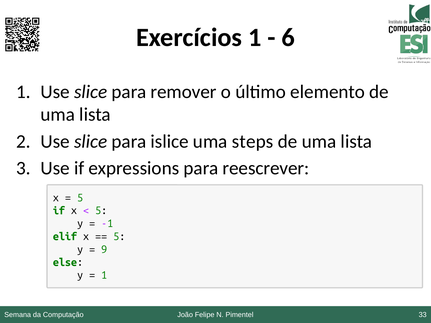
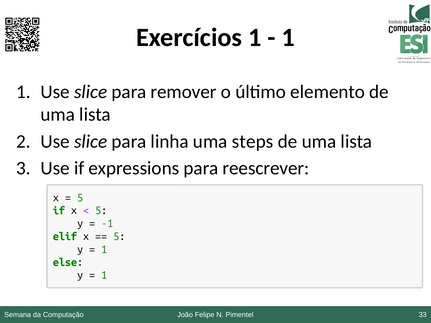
6 at (288, 38): 6 -> 1
islice: islice -> linha
9 at (104, 250): 9 -> 1
